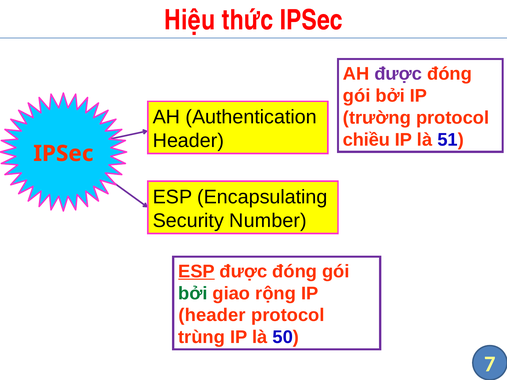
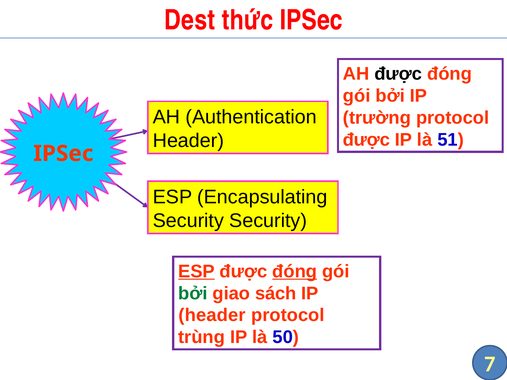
Hiệu: Hiệu -> Dest
được at (398, 74) colour: purple -> black
chiều at (366, 140): chiều -> được
Security Number: Number -> Security
đóng at (295, 272) underline: none -> present
rộng: rộng -> sách
